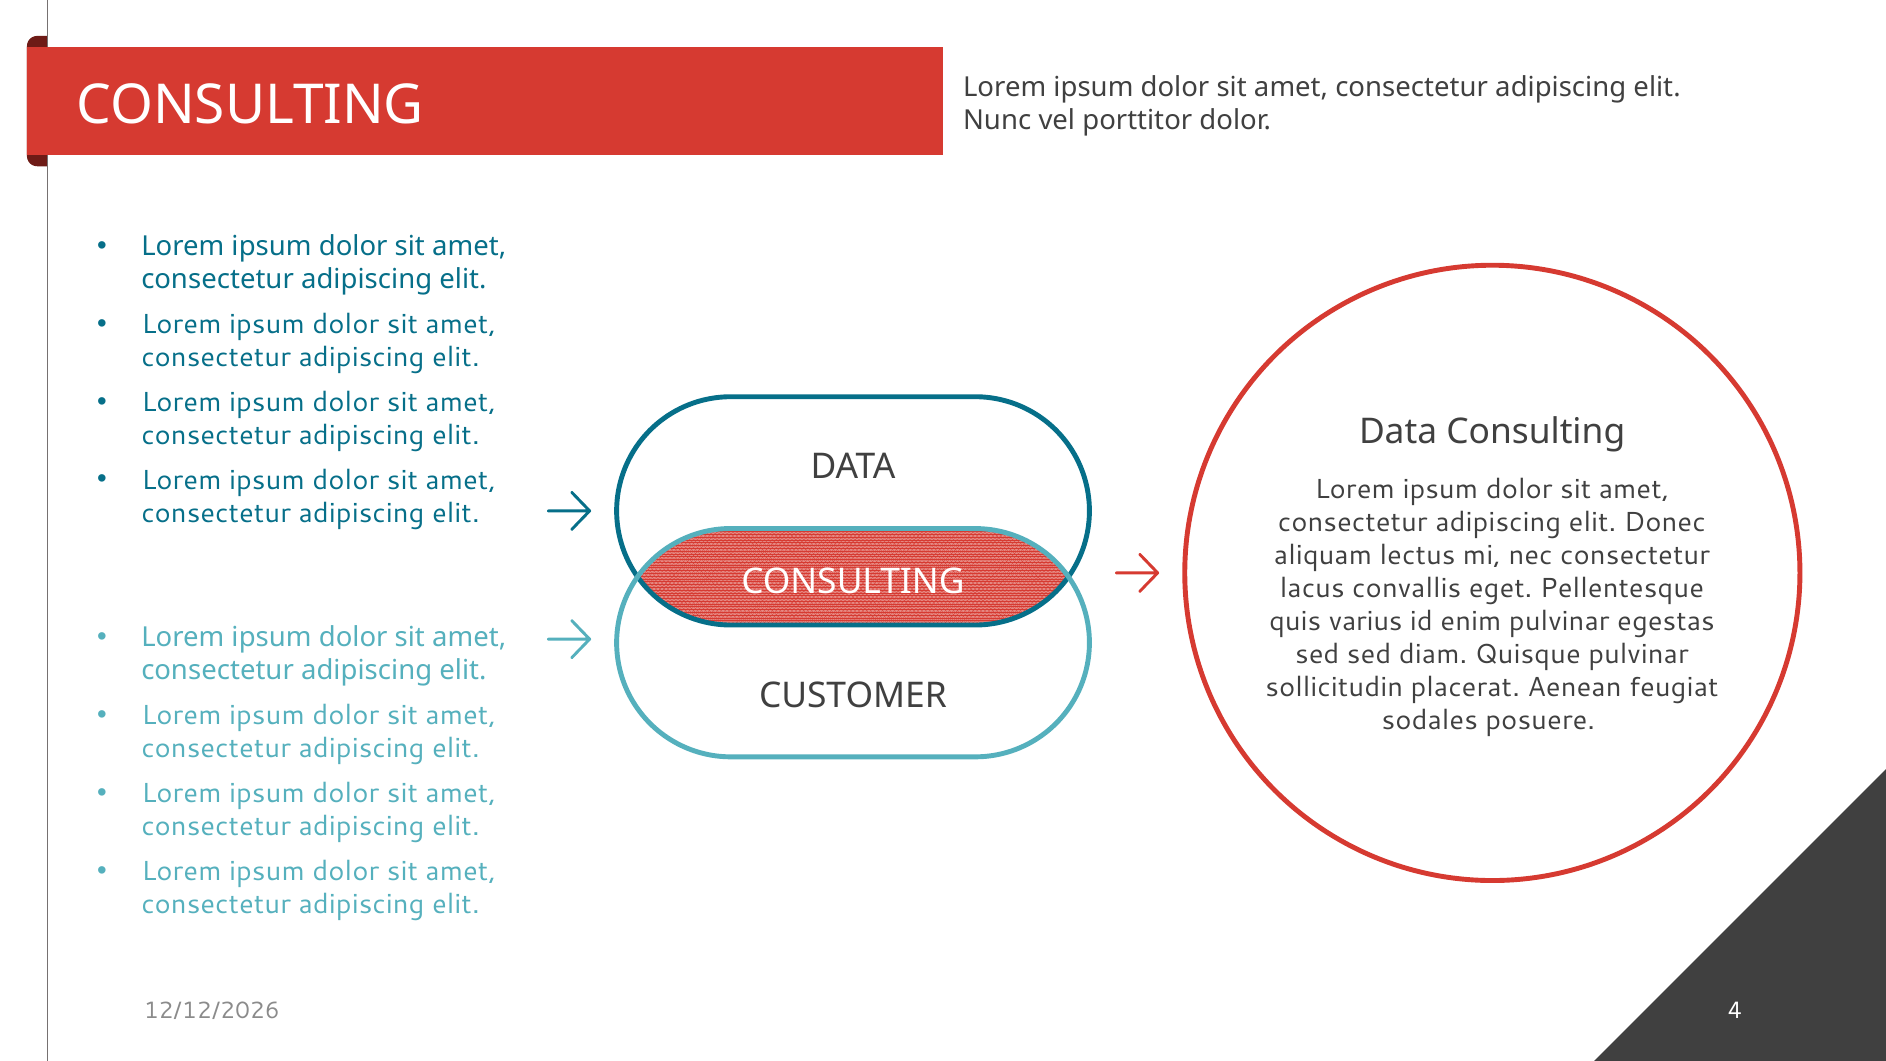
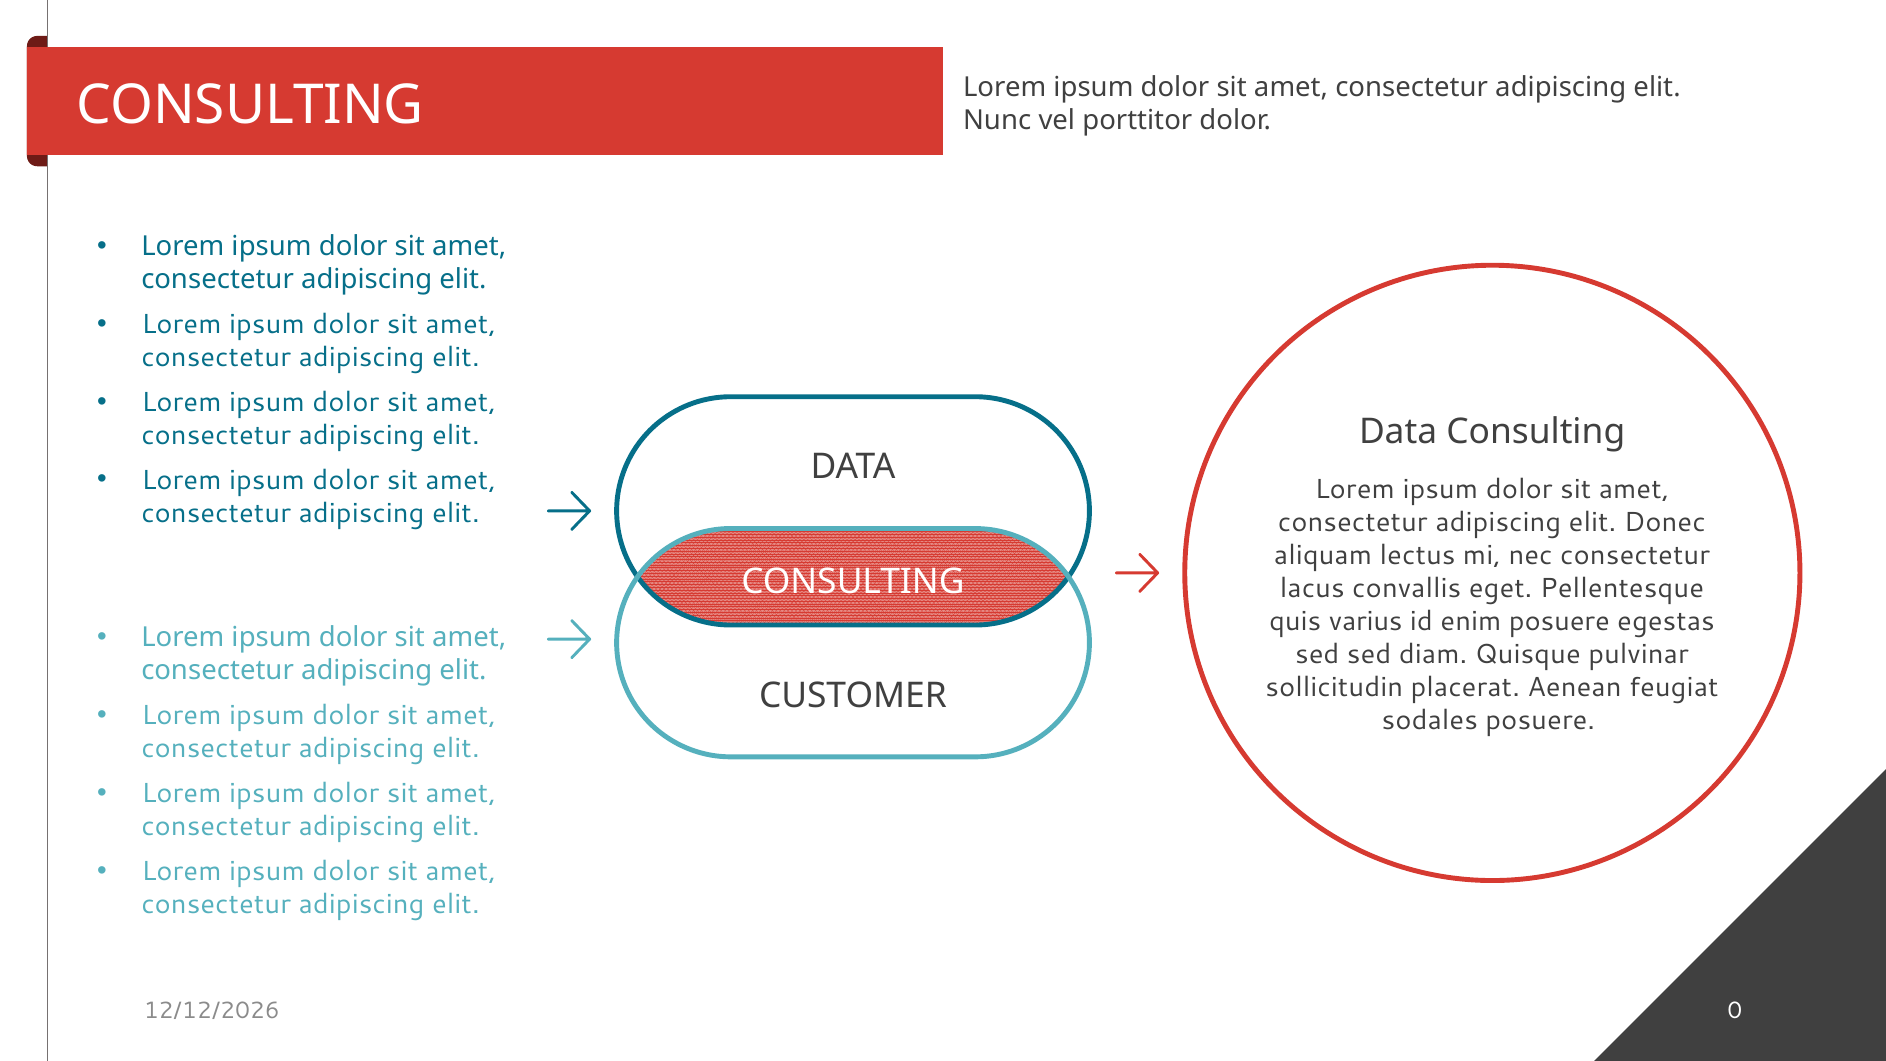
enim pulvinar: pulvinar -> posuere
4: 4 -> 0
